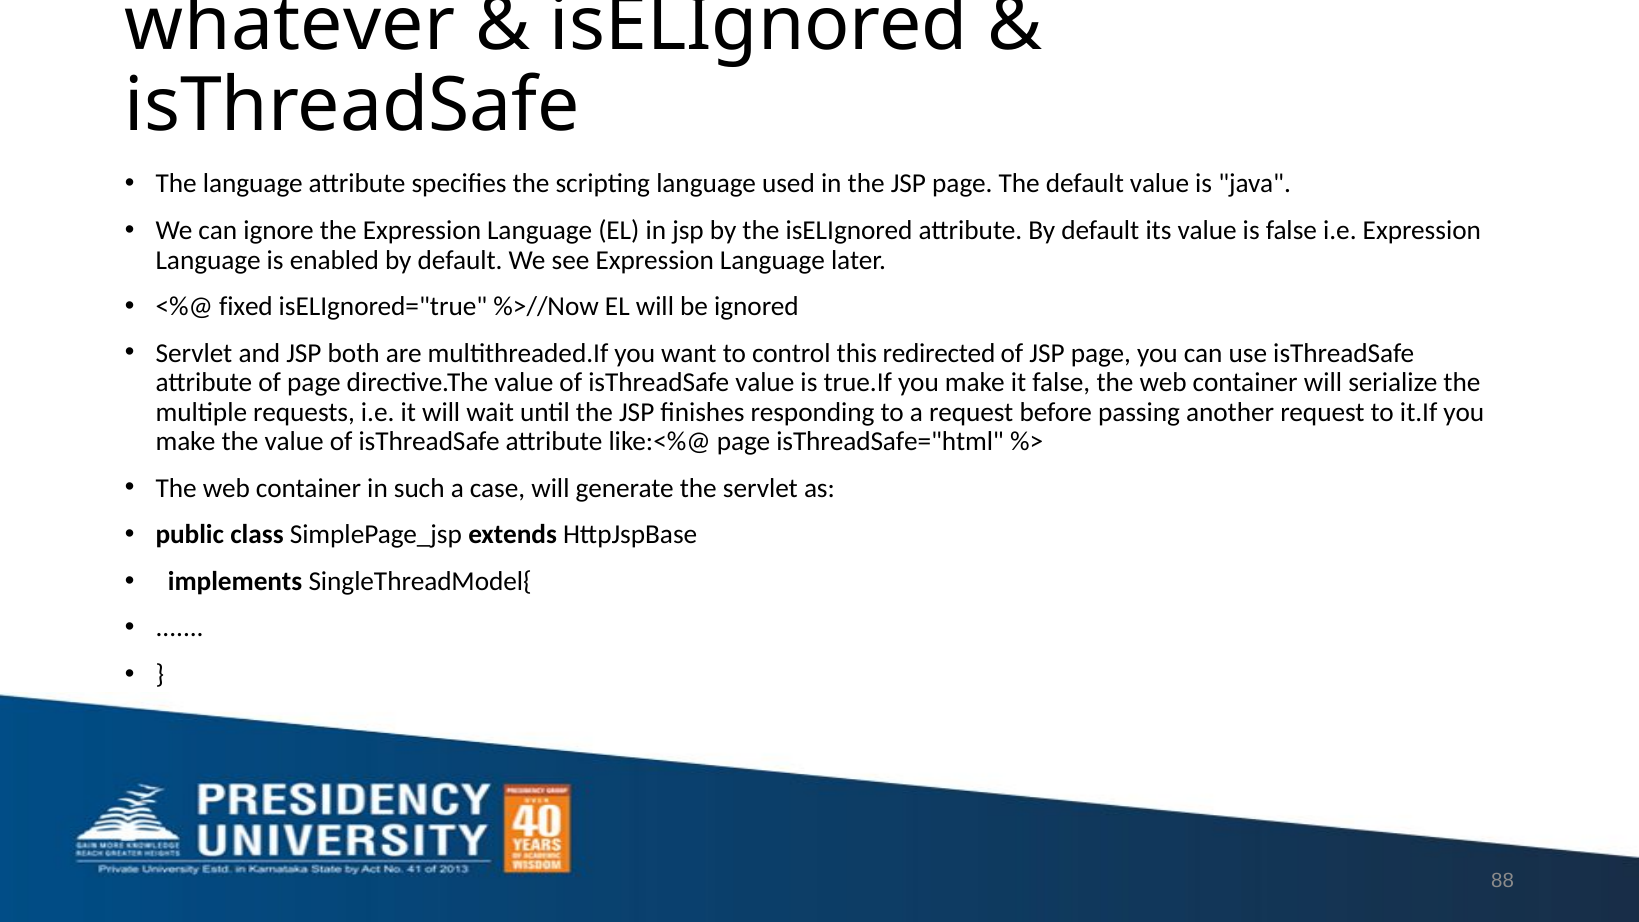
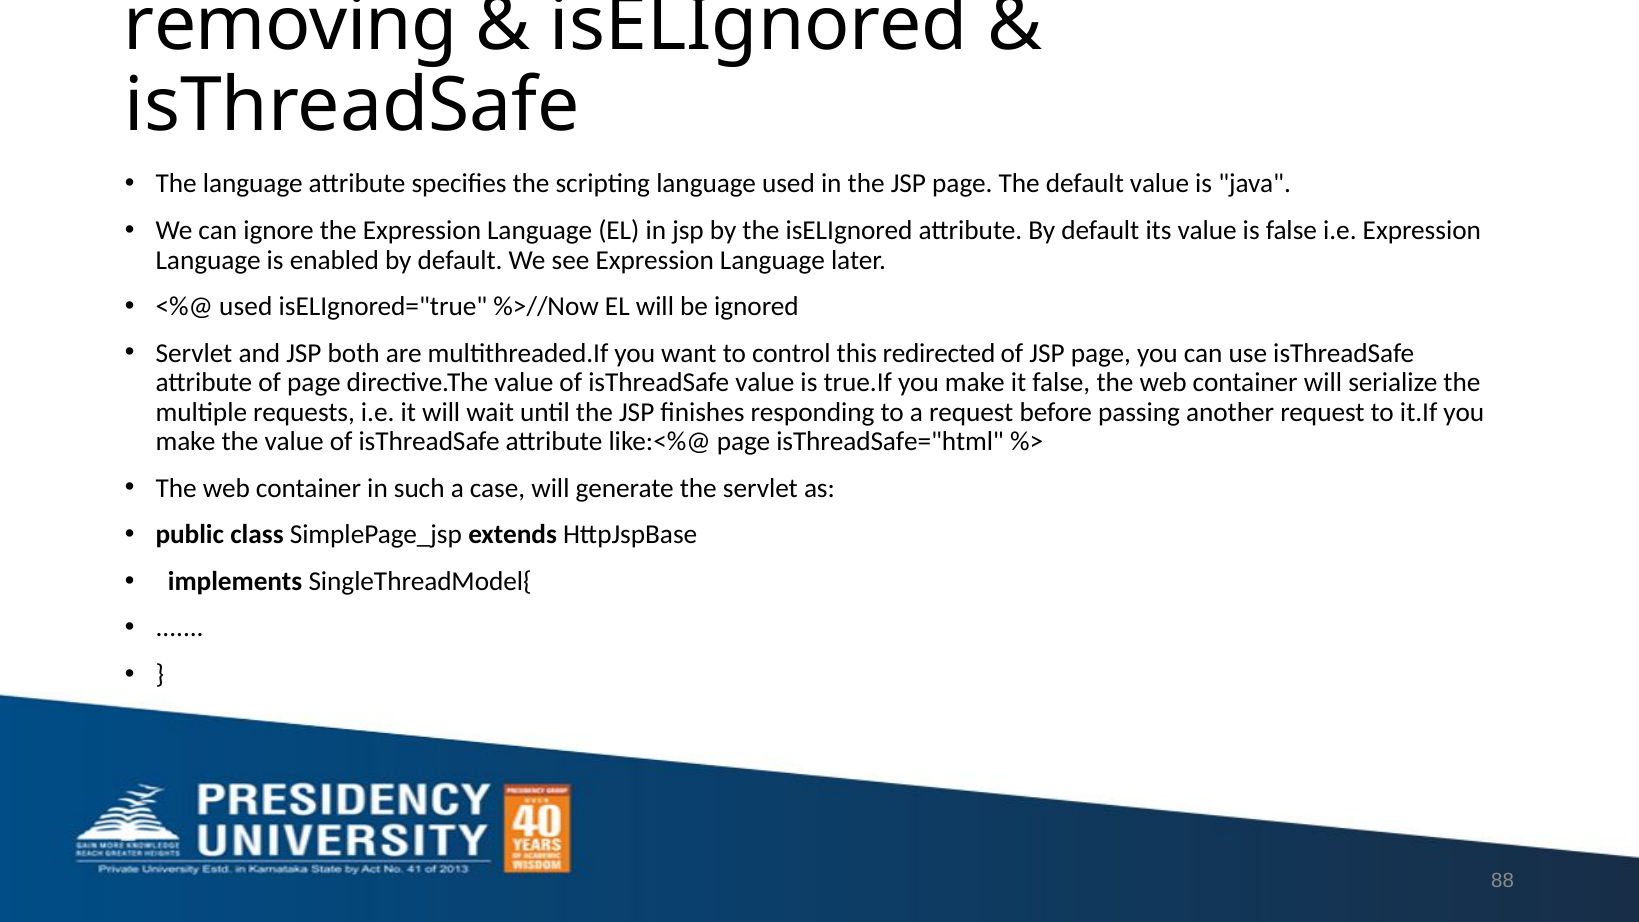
whatever: whatever -> removing
fixed at (246, 307): fixed -> used
